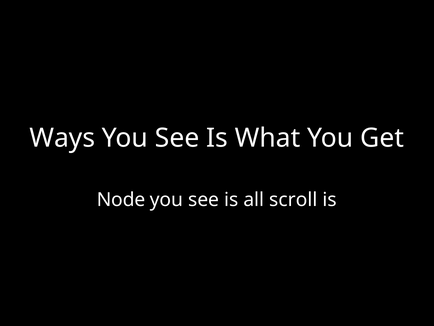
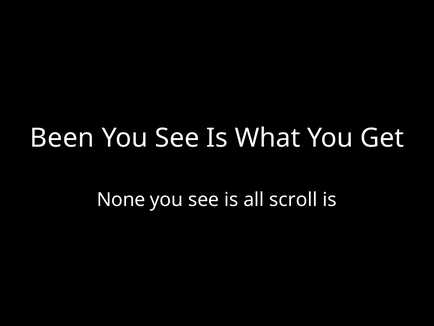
Ways: Ways -> Been
Node: Node -> None
